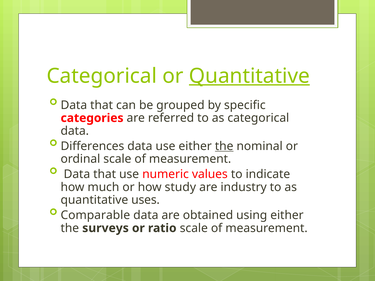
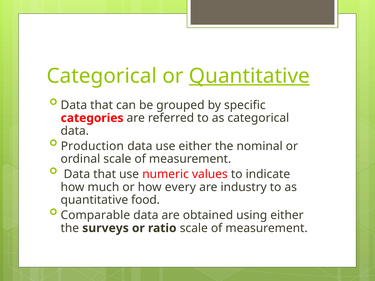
Differences: Differences -> Production
the at (224, 146) underline: present -> none
study: study -> every
uses: uses -> food
